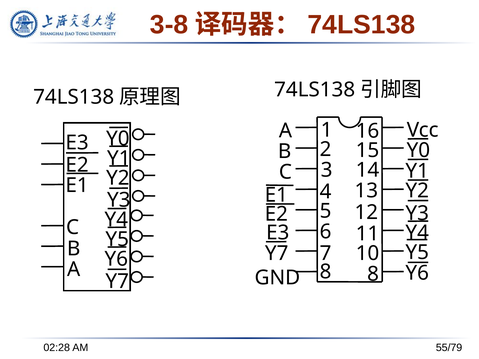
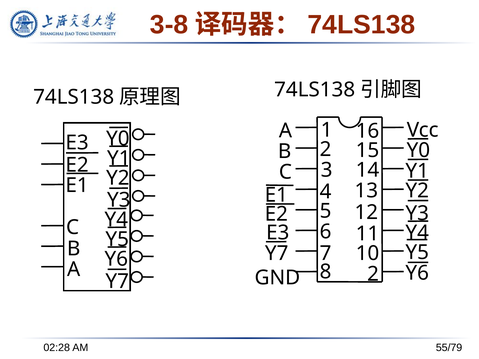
8 8: 8 -> 2
